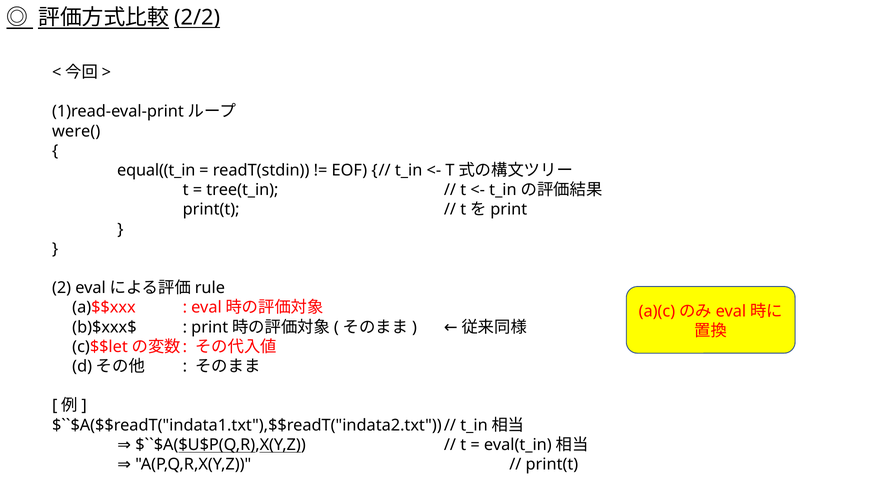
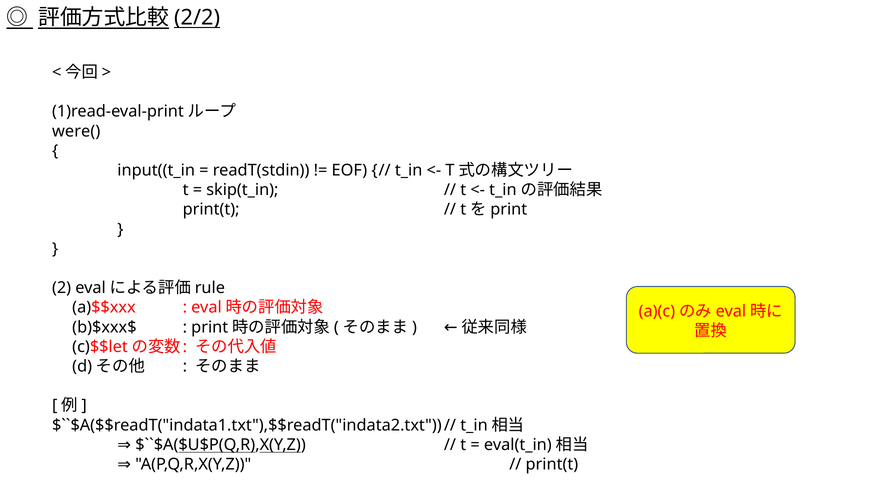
equal((t_in: equal((t_in -> input((t_in
tree(t_in: tree(t_in -> skip(t_in
